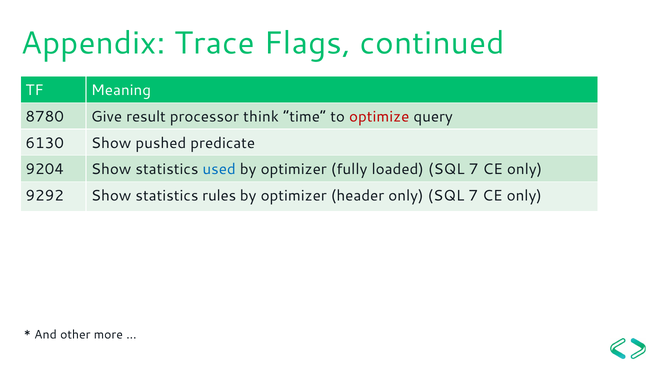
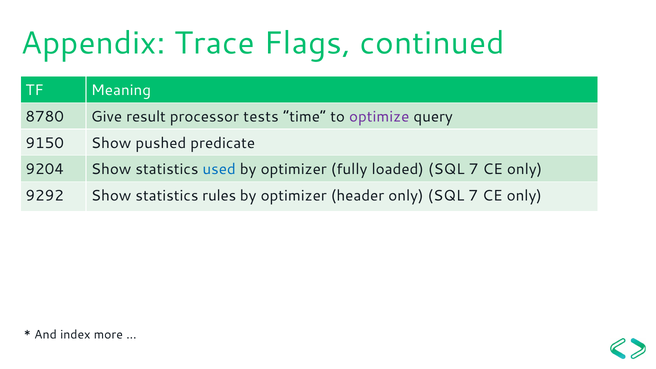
think: think -> tests
optimize colour: red -> purple
6130: 6130 -> 9150
other: other -> index
